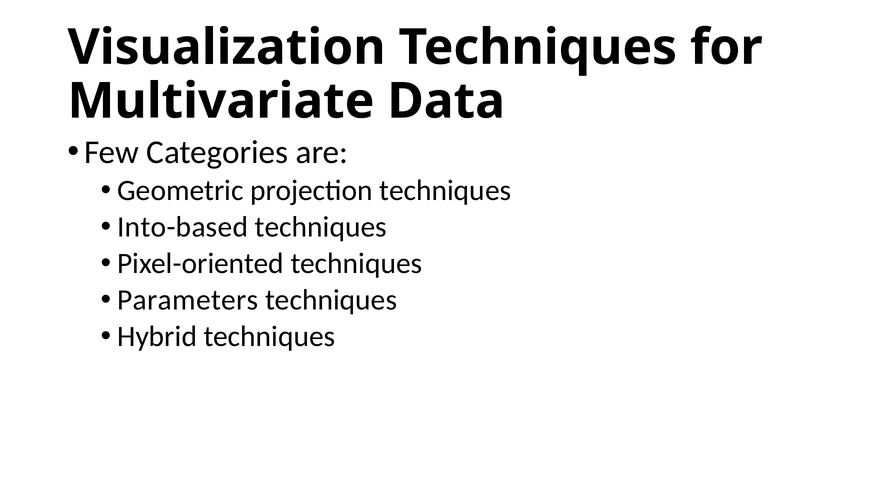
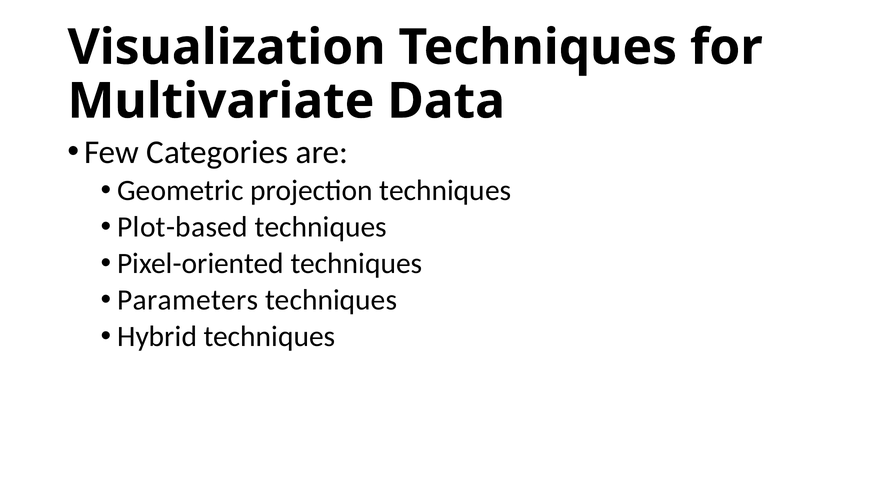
Into-based: Into-based -> Plot-based
